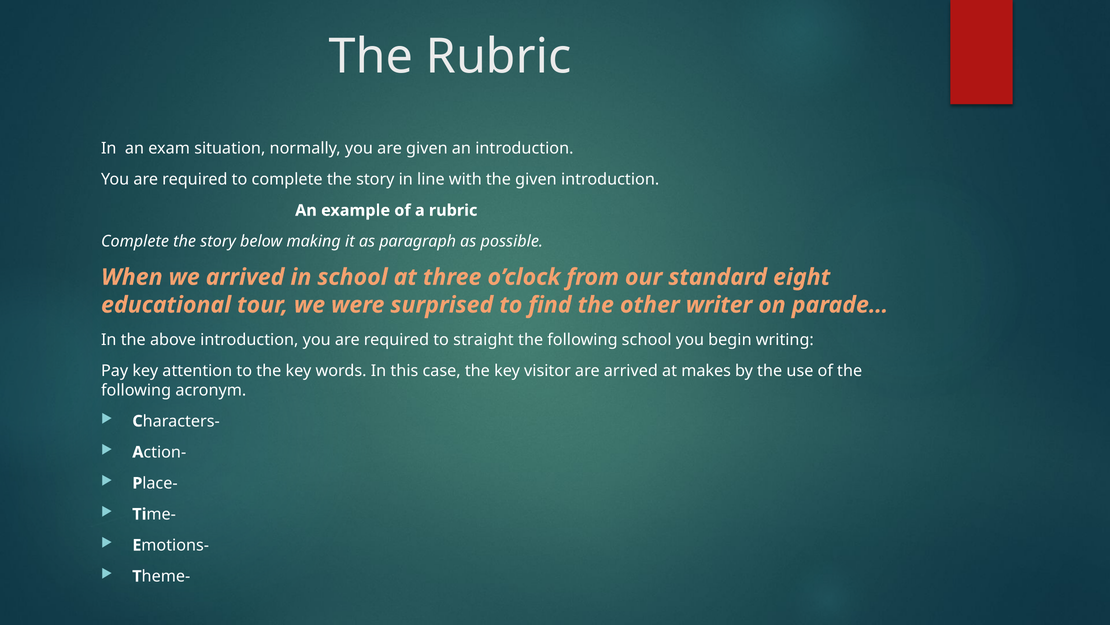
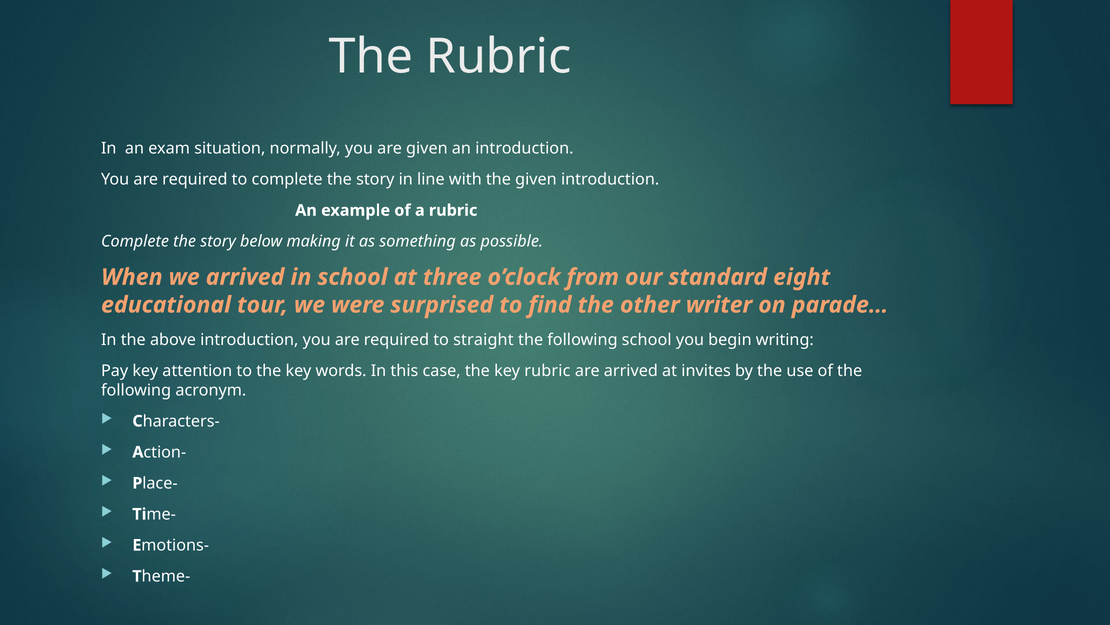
paragraph: paragraph -> something
key visitor: visitor -> rubric
makes: makes -> invites
